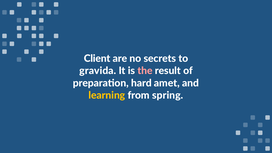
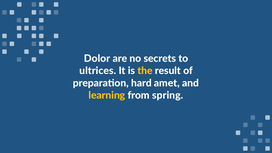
Client: Client -> Dolor
gravida: gravida -> ultrices
the colour: pink -> yellow
